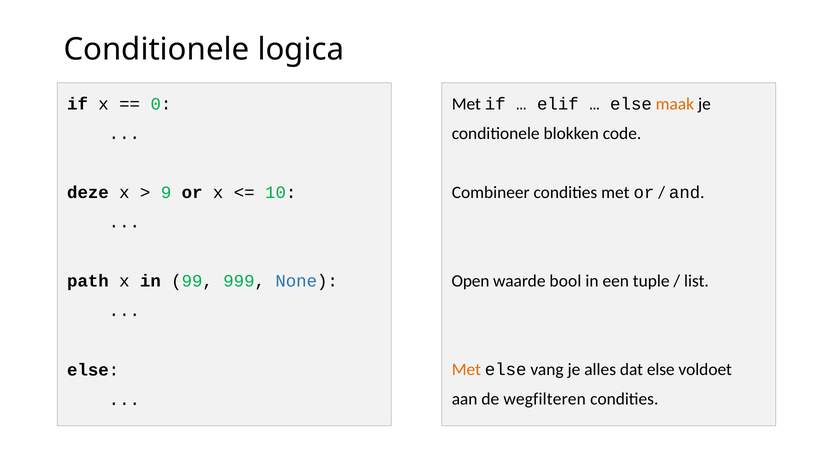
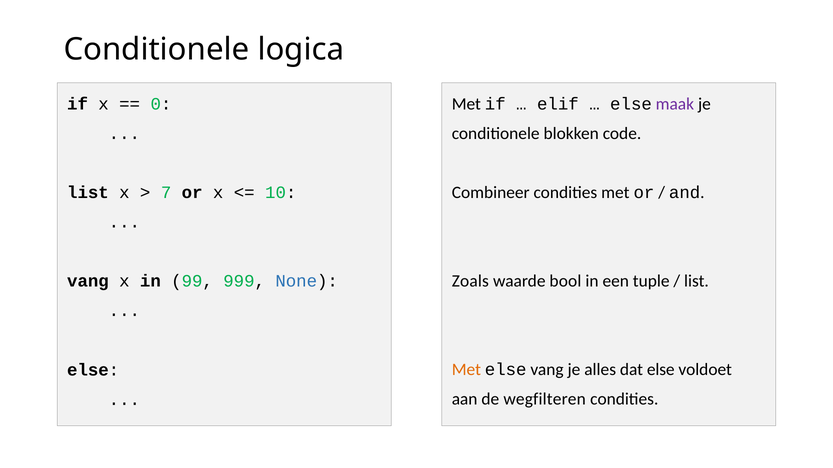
maak colour: orange -> purple
deze at (88, 193): deze -> list
9: 9 -> 7
Open: Open -> Zoals
path at (88, 282): path -> vang
